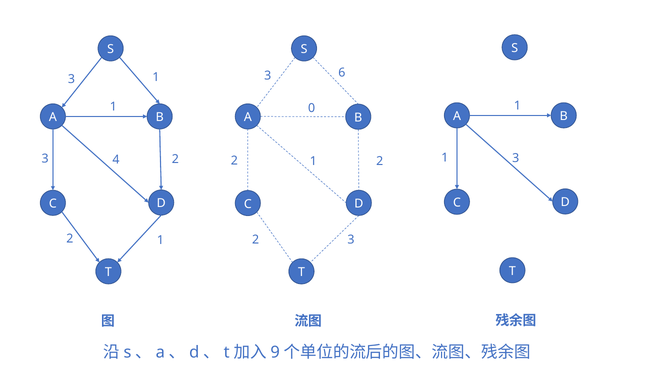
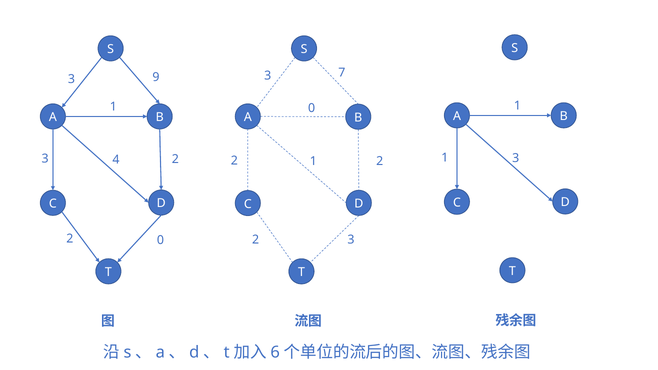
6: 6 -> 7
1 at (156, 77): 1 -> 9
2 1: 1 -> 0
9: 9 -> 6
